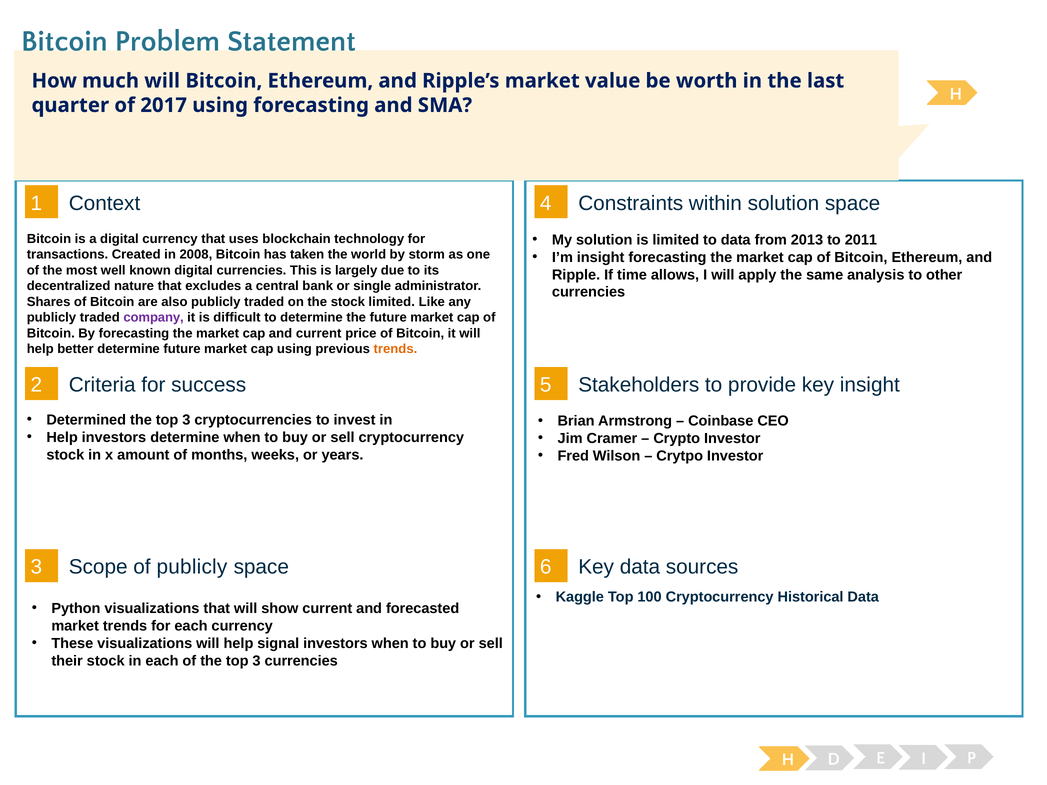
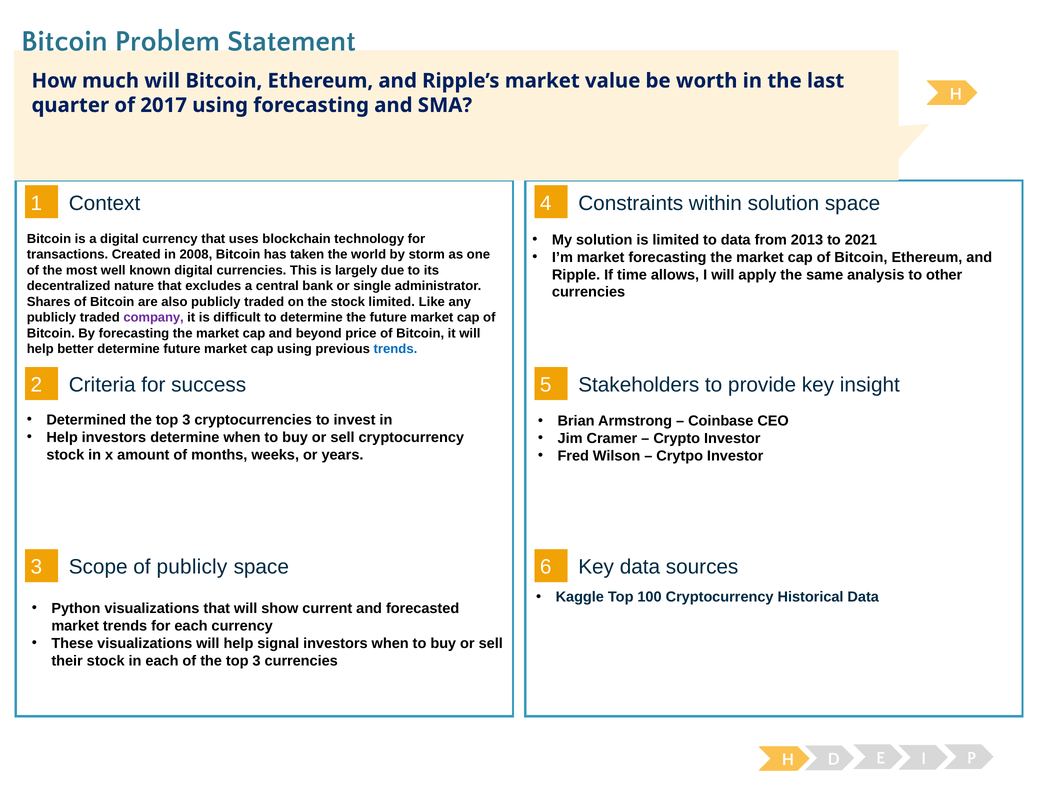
2011: 2011 -> 2021
I’m insight: insight -> market
and current: current -> beyond
trends at (395, 349) colour: orange -> blue
